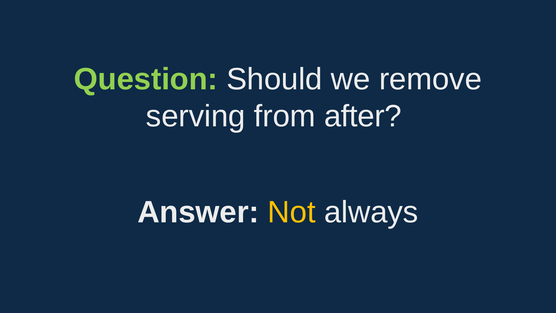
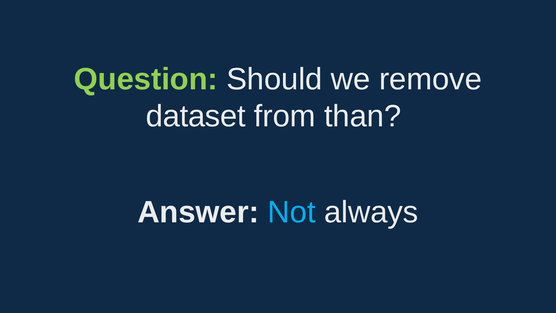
serving: serving -> dataset
after: after -> than
Not colour: yellow -> light blue
